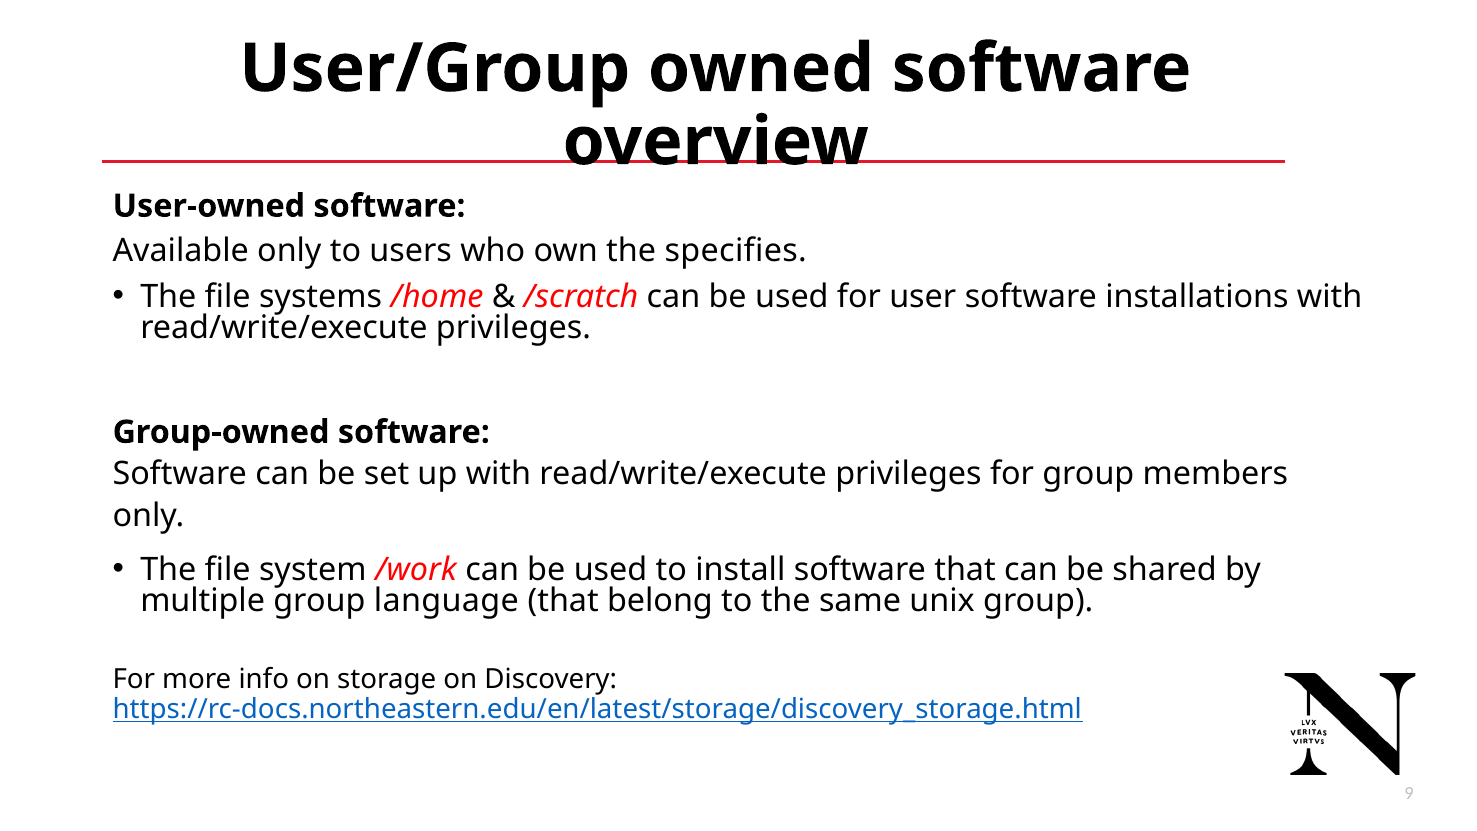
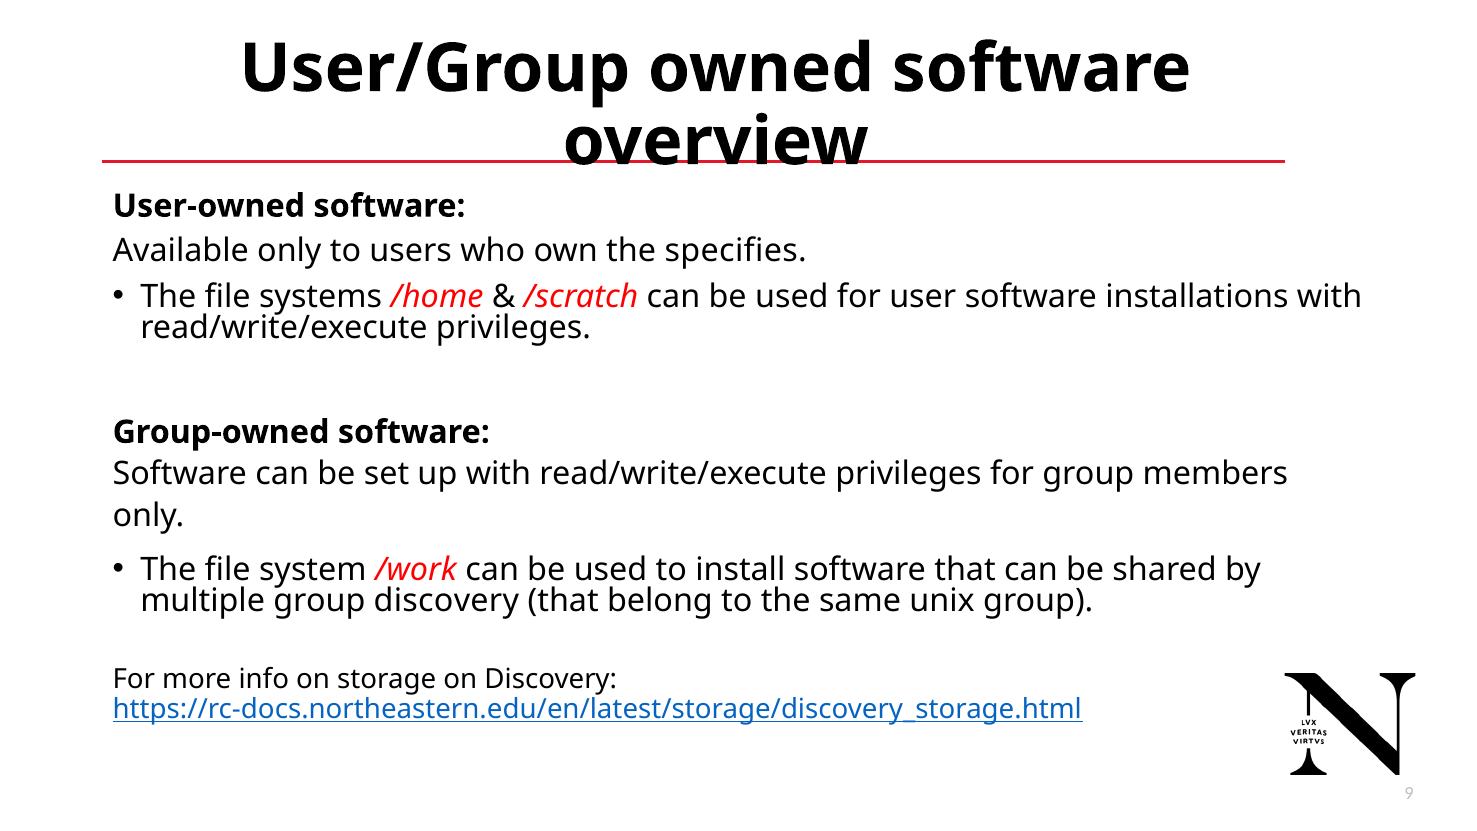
group language: language -> discovery
